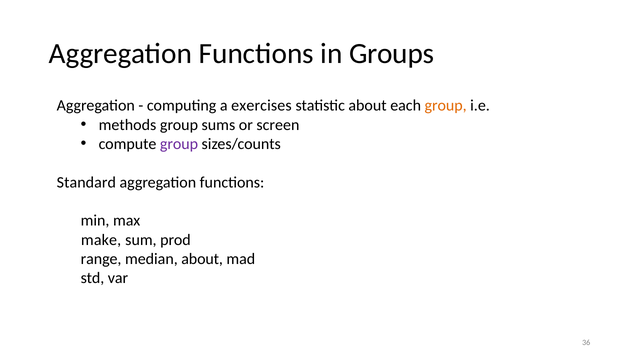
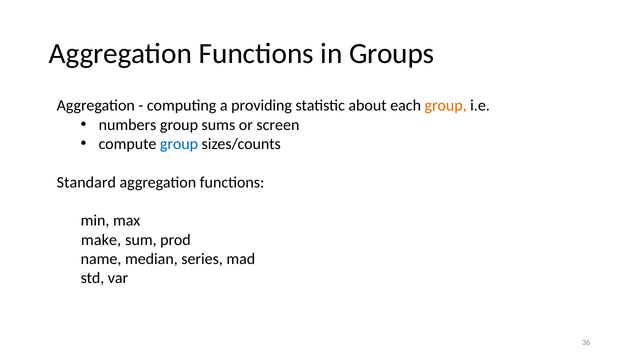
exercises: exercises -> providing
methods: methods -> numbers
group at (179, 144) colour: purple -> blue
range: range -> name
median about: about -> series
